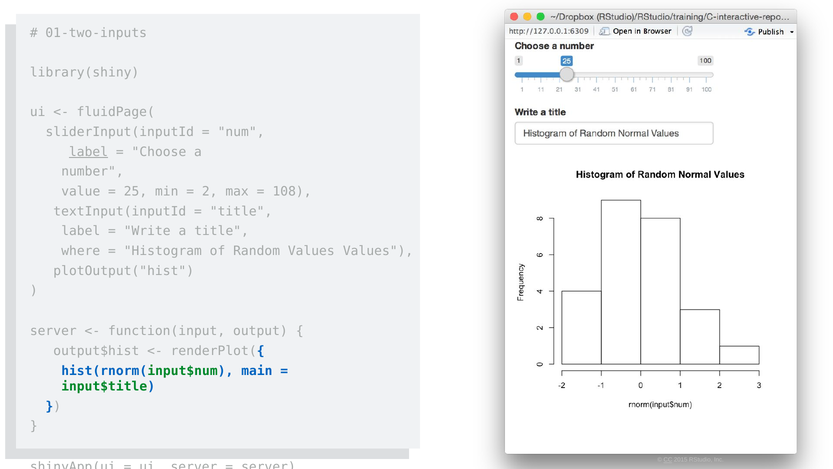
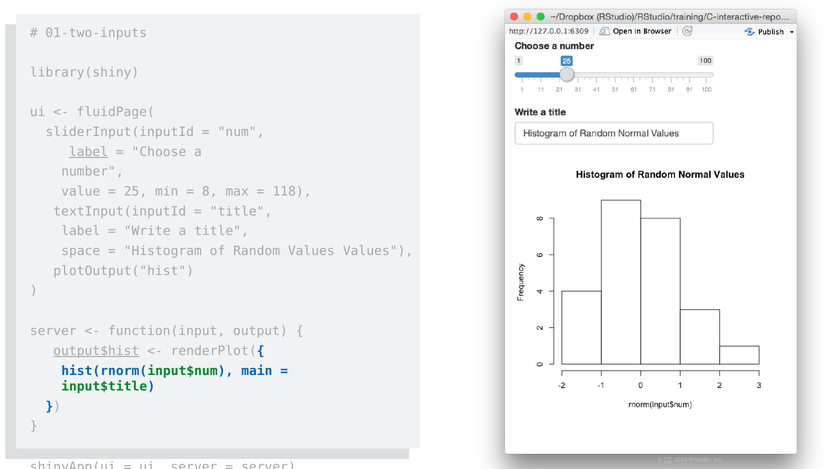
2: 2 -> 8
108: 108 -> 118
where: where -> space
output$hist underline: none -> present
